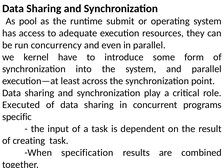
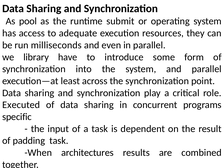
concurrency: concurrency -> milliseconds
kernel: kernel -> library
creating: creating -> padding
specification: specification -> architectures
